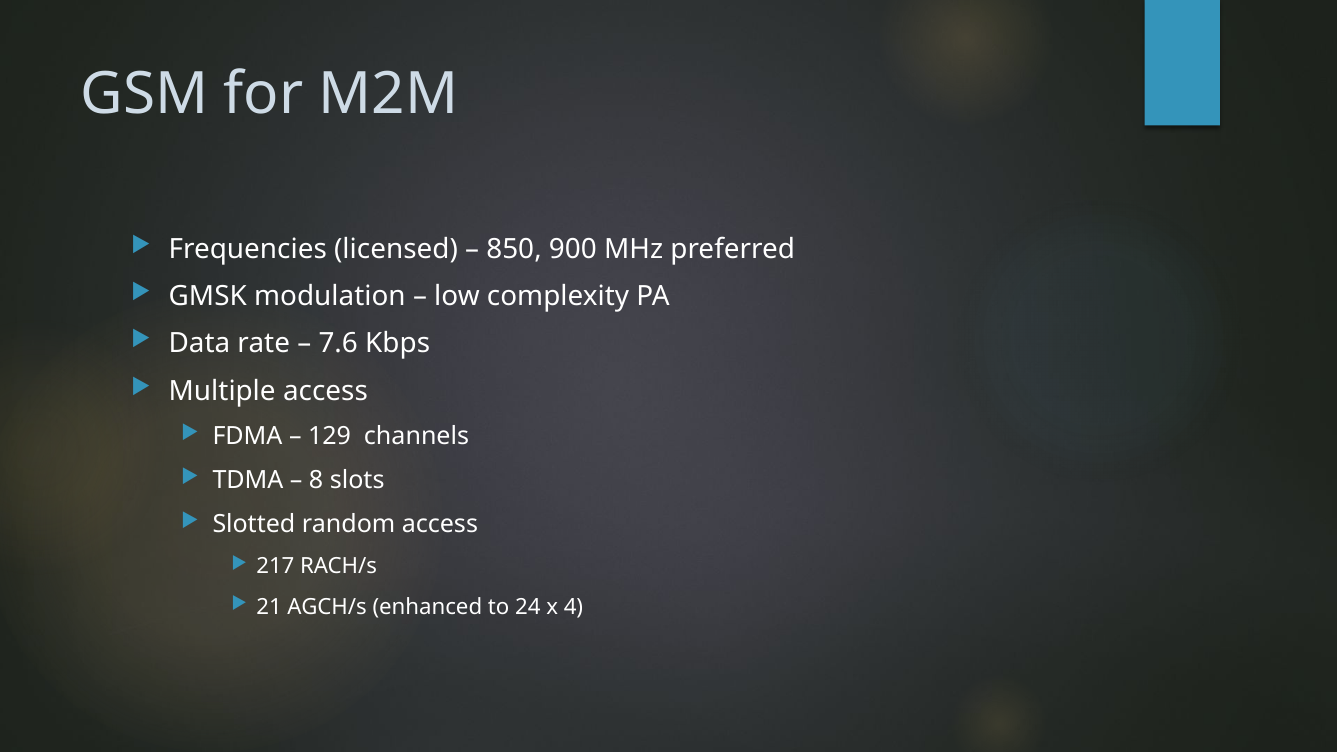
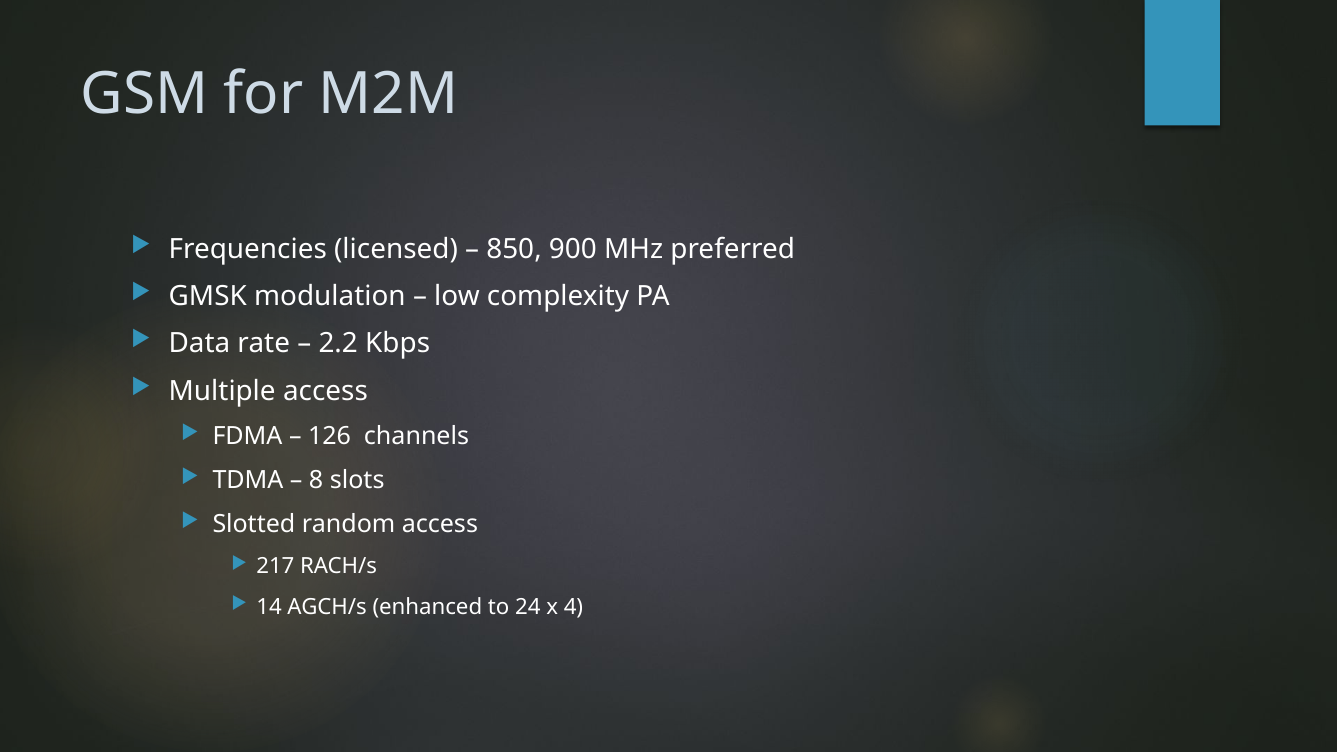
7.6: 7.6 -> 2.2
129: 129 -> 126
21: 21 -> 14
